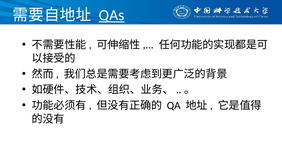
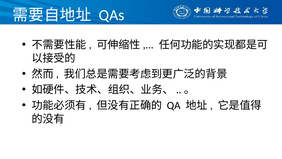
QAs underline: present -> none
